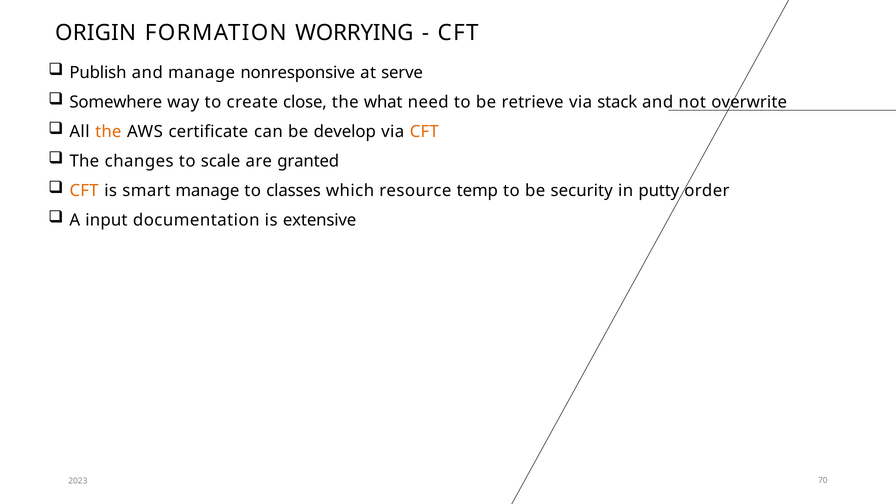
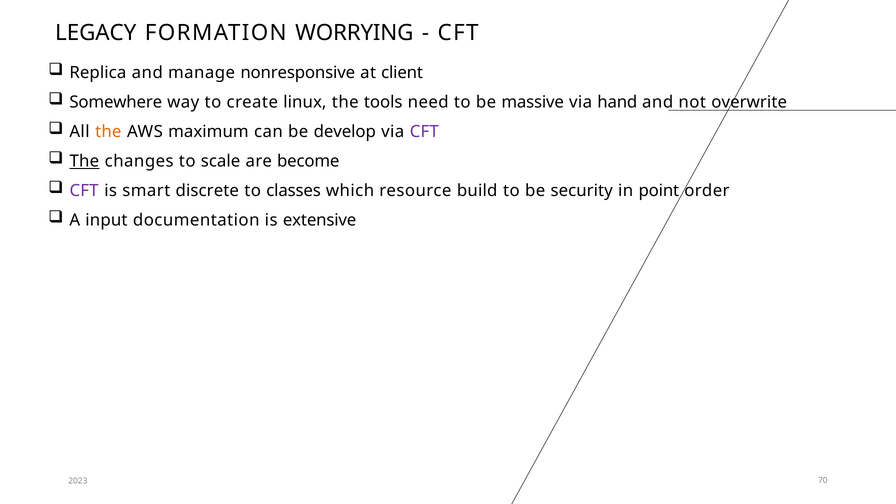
ORIGIN: ORIGIN -> LEGACY
Publish: Publish -> Replica
serve: serve -> client
close: close -> linux
what: what -> tools
retrieve: retrieve -> massive
stack: stack -> hand
certificate: certificate -> maximum
CFT at (424, 132) colour: orange -> purple
The at (84, 161) underline: none -> present
granted: granted -> become
CFT at (84, 191) colour: orange -> purple
smart manage: manage -> discrete
temp: temp -> build
putty: putty -> point
